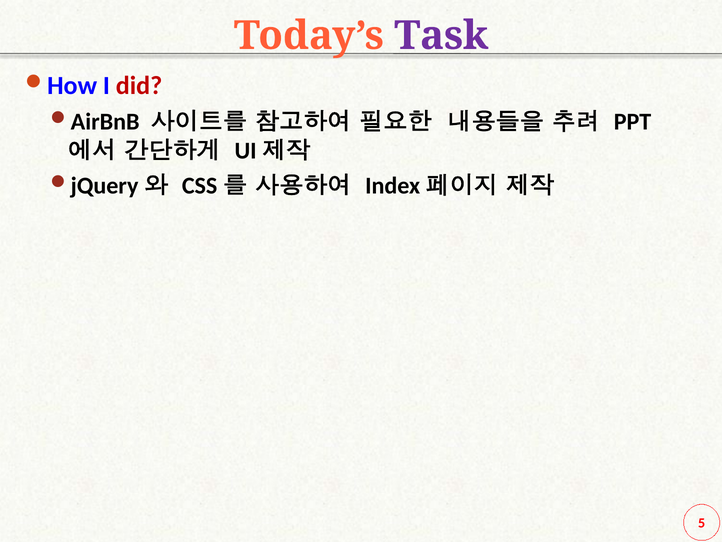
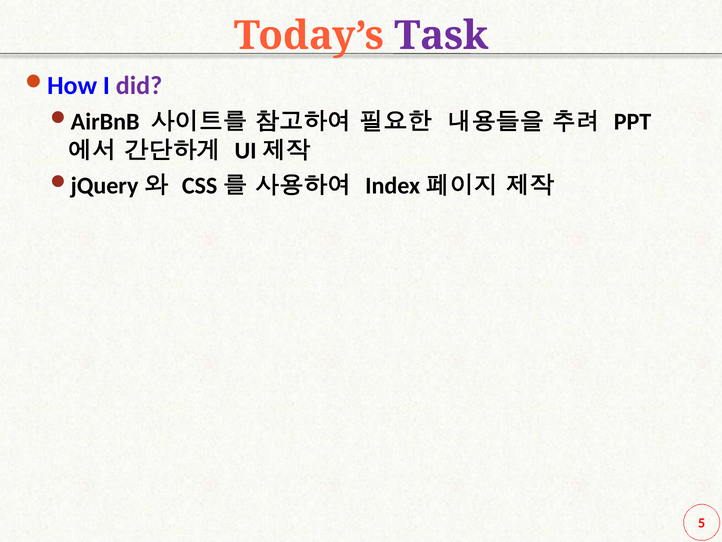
did colour: red -> purple
